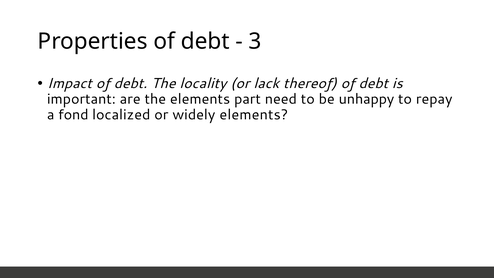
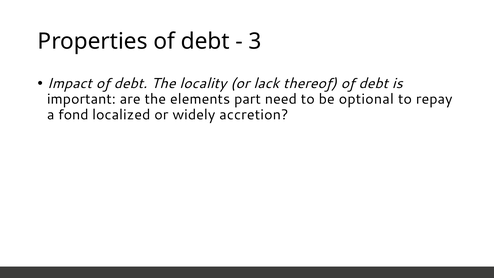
unhappy: unhappy -> optional
widely elements: elements -> accretion
